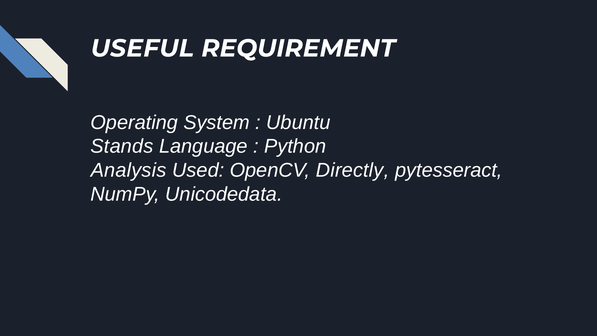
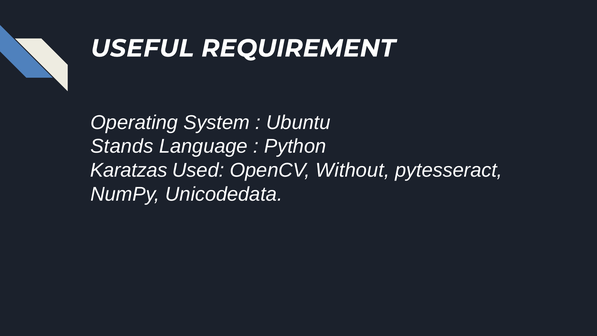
Analysis: Analysis -> Karatzas
Directly: Directly -> Without
